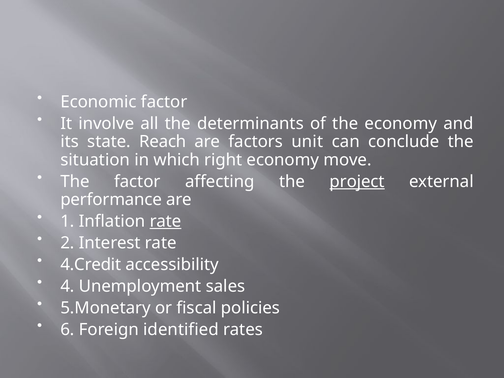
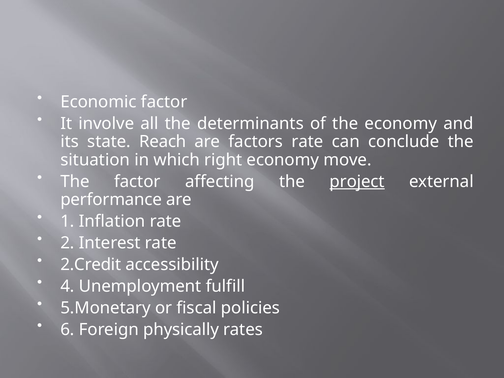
factors unit: unit -> rate
rate at (166, 221) underline: present -> none
4.Credit: 4.Credit -> 2.Credit
sales: sales -> fulfill
identified: identified -> physically
